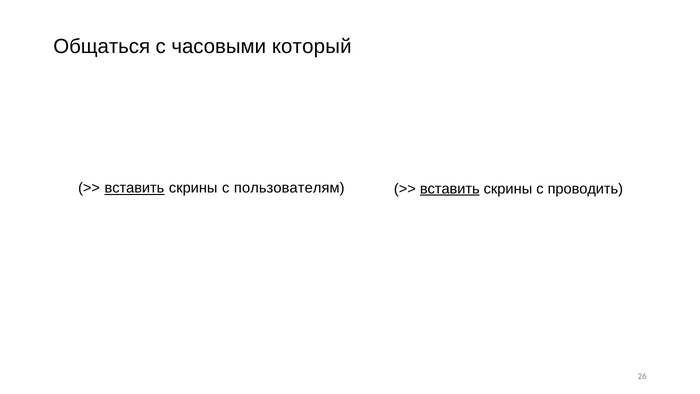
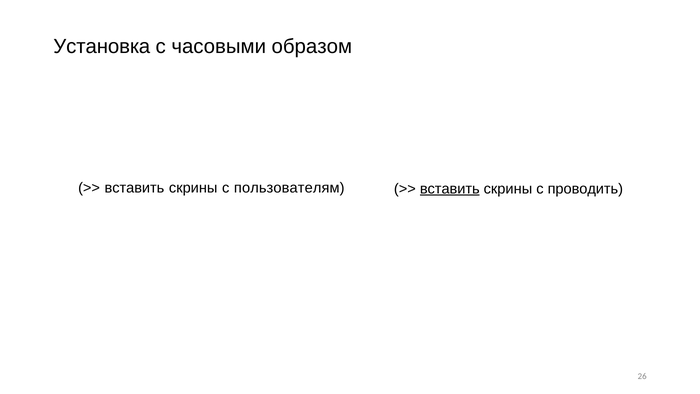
Общаться: Общаться -> Установка
который: который -> образом
вставить at (134, 188) underline: present -> none
